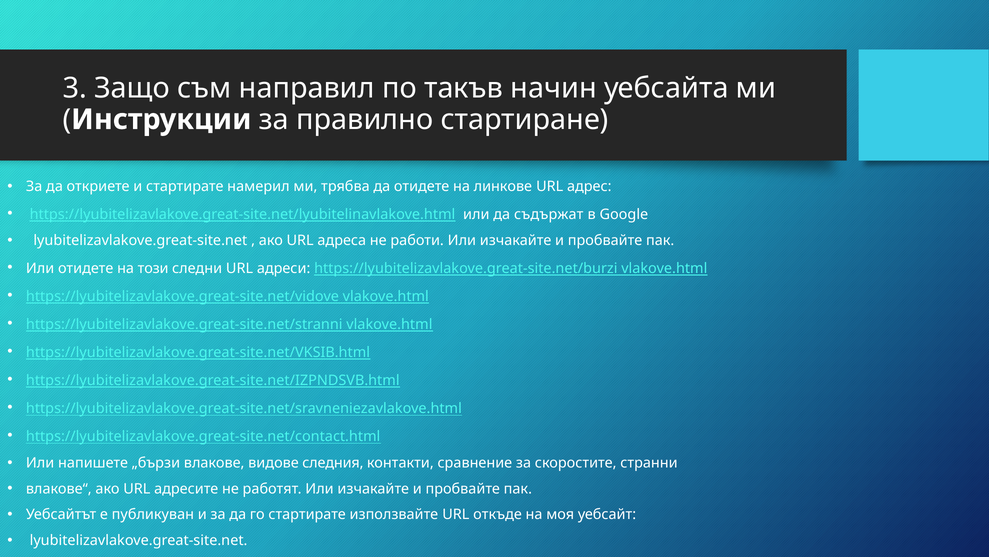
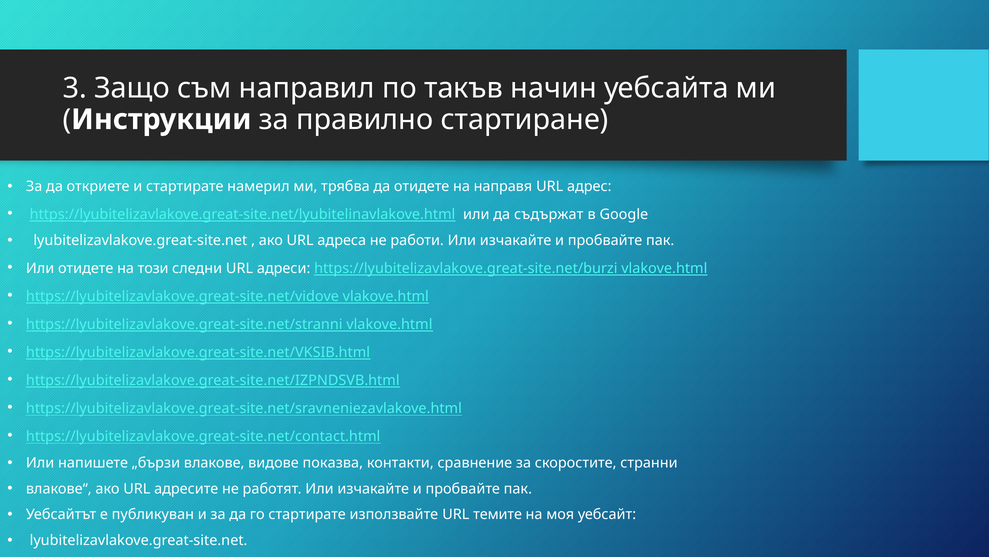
линкове: линкове -> направя
следния: следния -> показва
откъде: откъде -> темите
